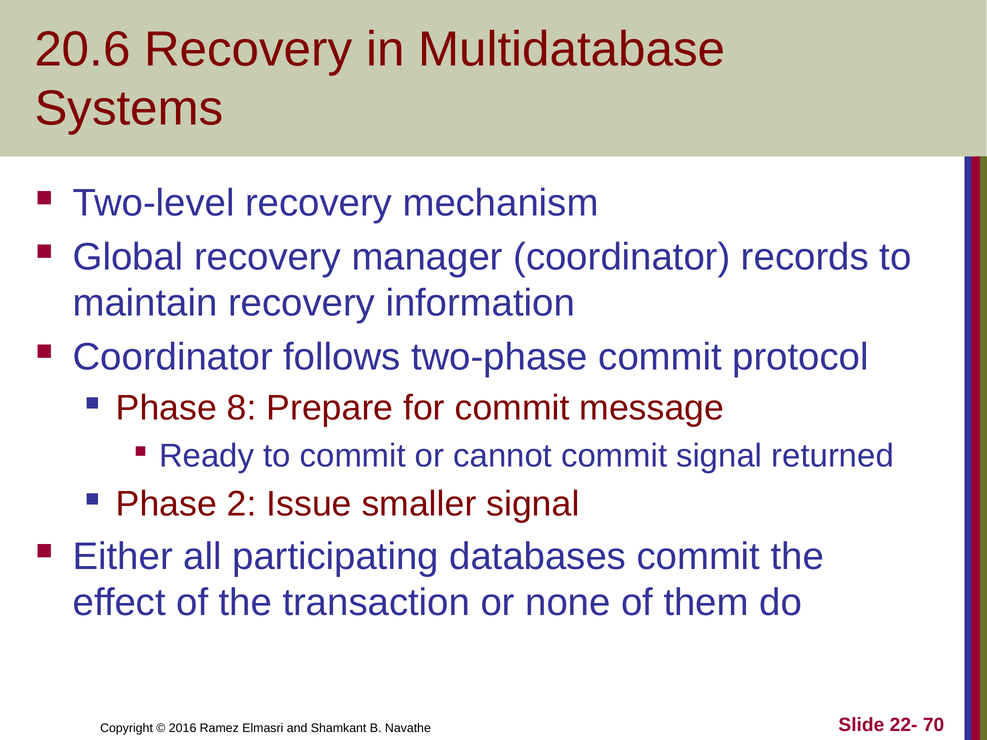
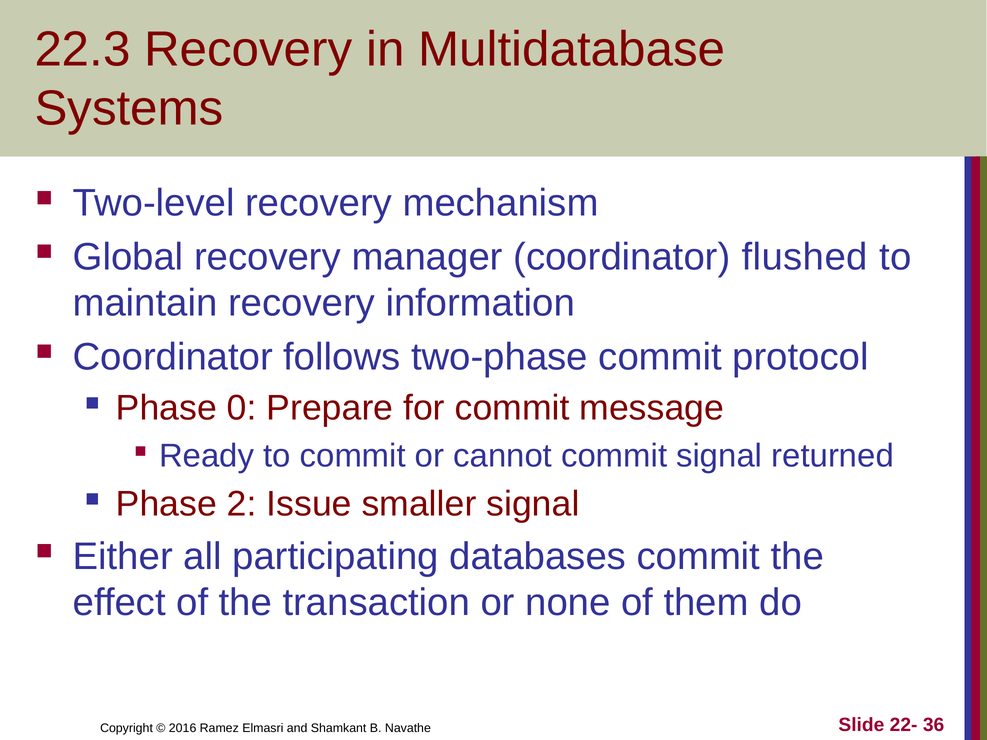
20.6: 20.6 -> 22.3
records: records -> flushed
8: 8 -> 0
70: 70 -> 36
